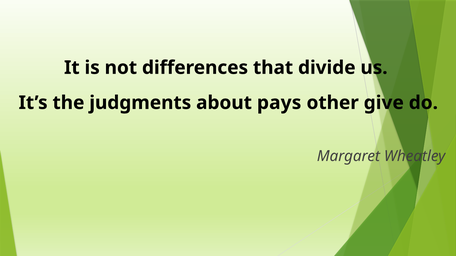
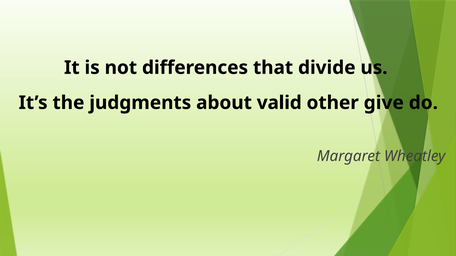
pays: pays -> valid
